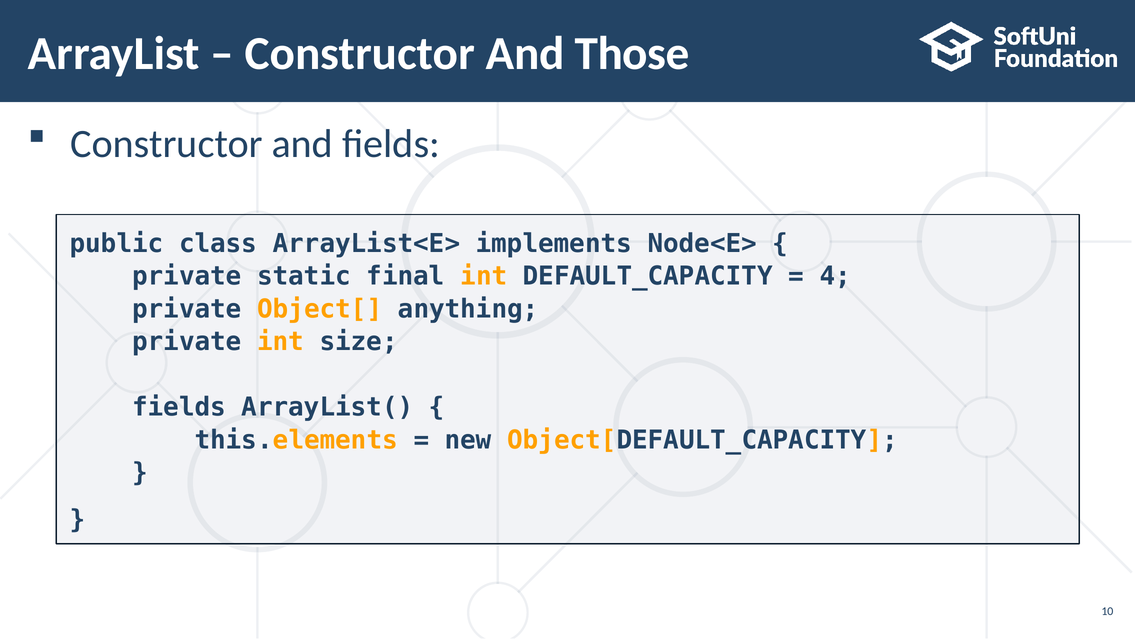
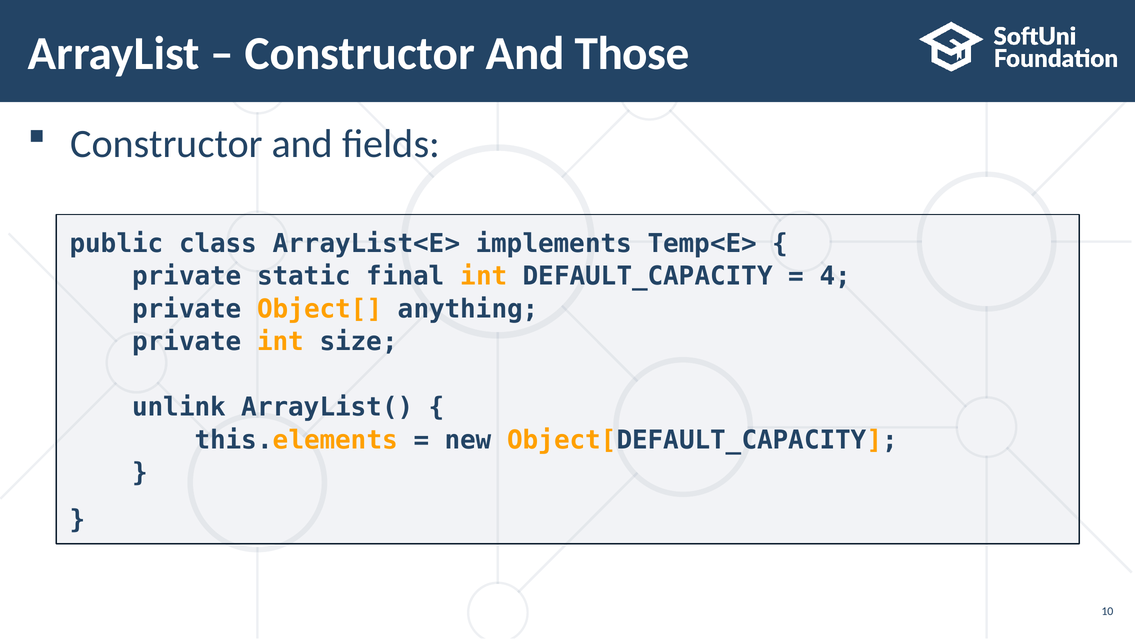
Node<E>: Node<E> -> Temp<E>
fields at (179, 407): fields -> unlink
